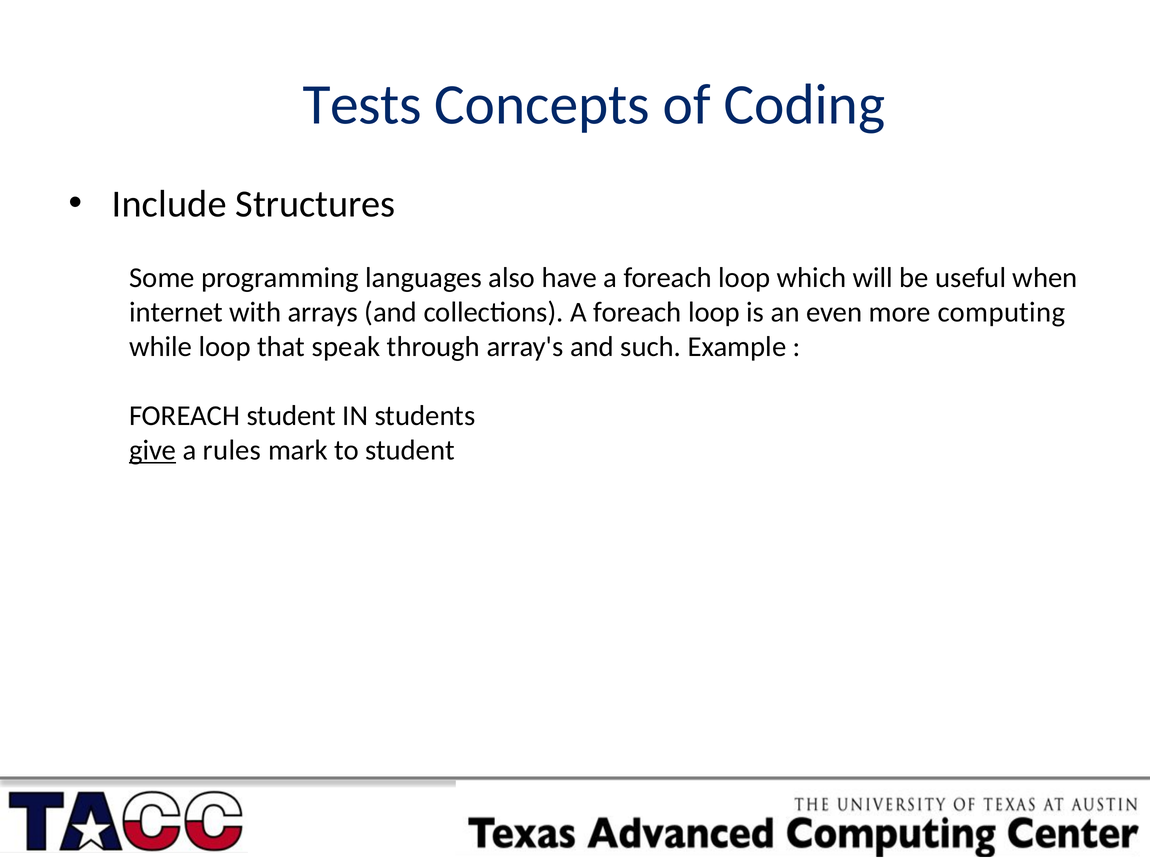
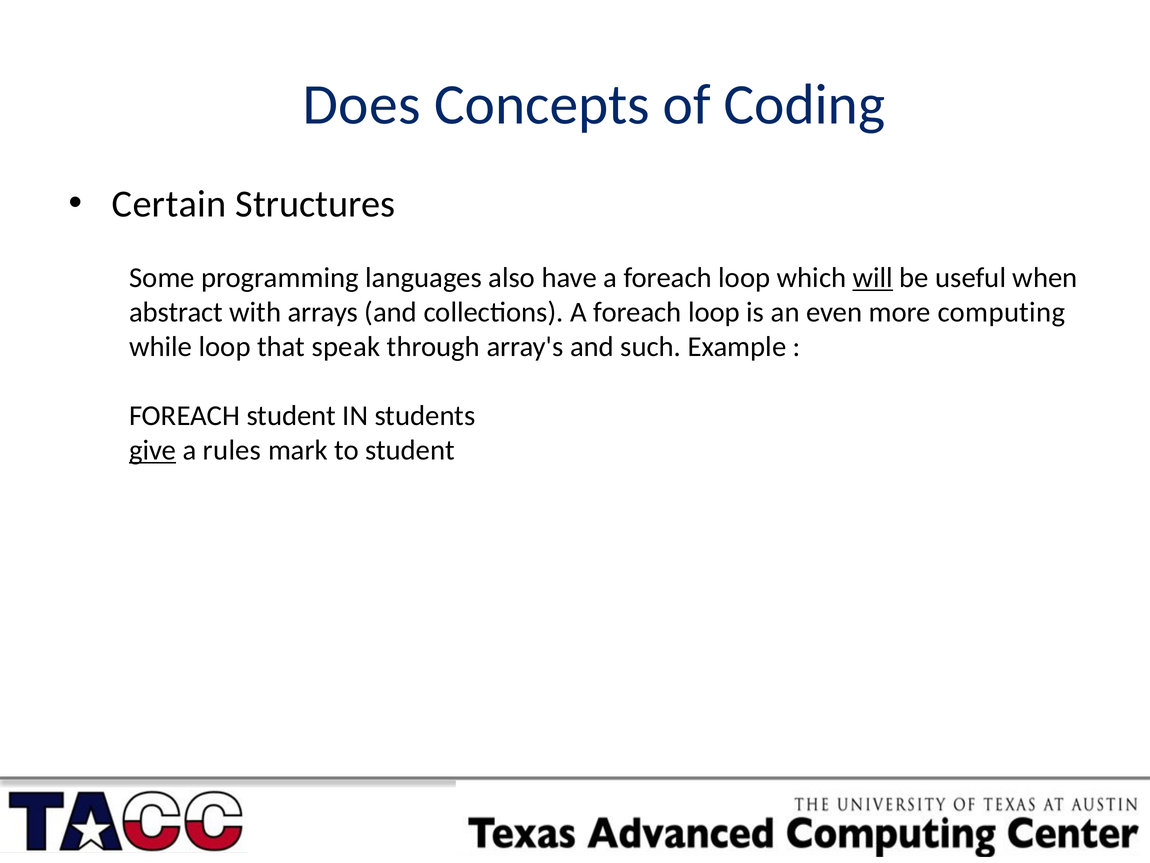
Tests: Tests -> Does
Include: Include -> Certain
will underline: none -> present
internet: internet -> abstract
